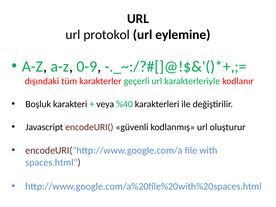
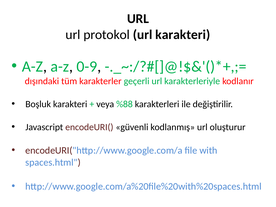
url eylemine: eylemine -> karakteri
%40: %40 -> %88
